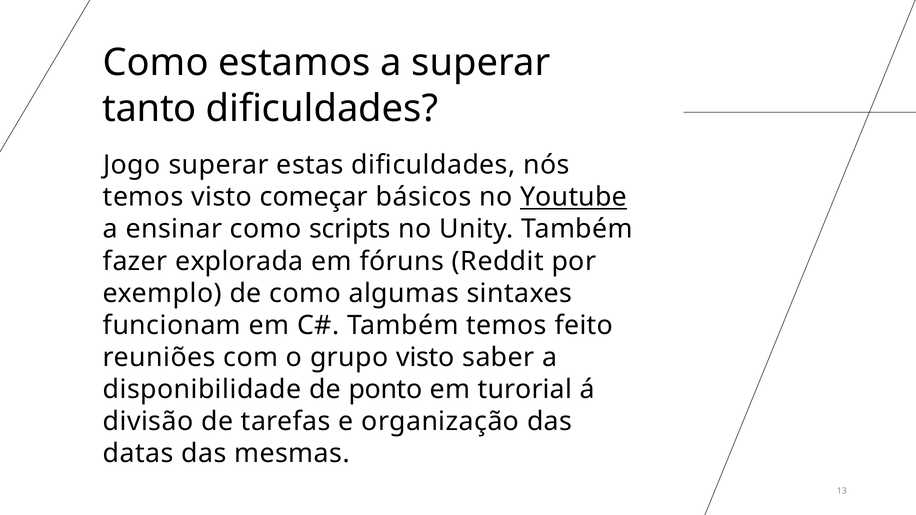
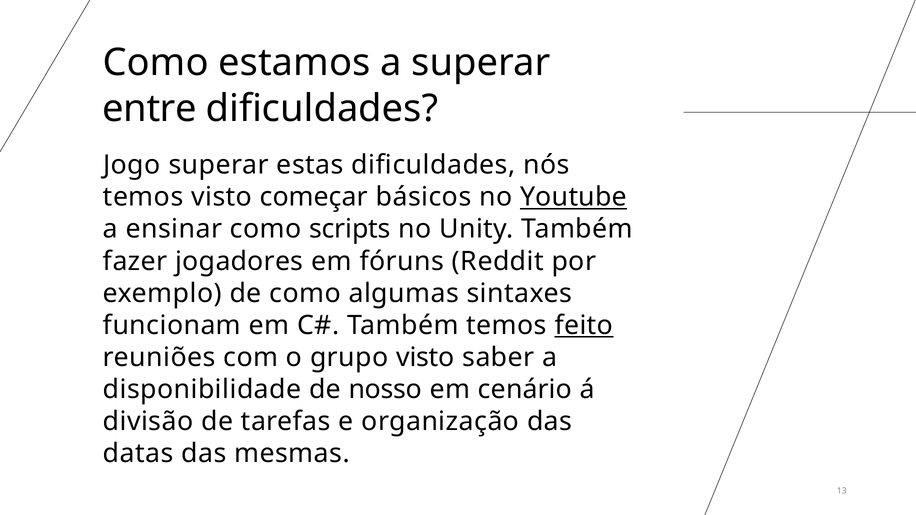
tanto: tanto -> entre
explorada: explorada -> jogadores
feito underline: none -> present
ponto: ponto -> nosso
turorial: turorial -> cenário
